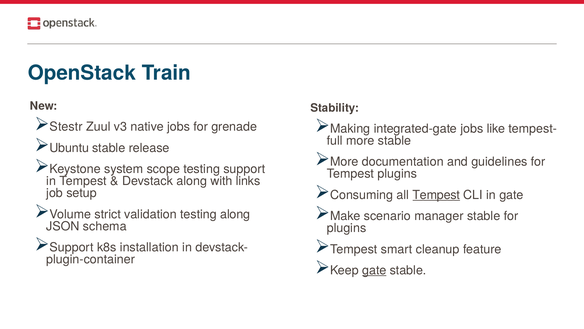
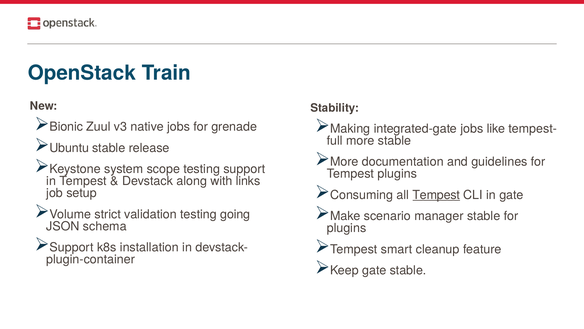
Stestr: Stestr -> Bionic
testing along: along -> going
gate at (374, 270) underline: present -> none
